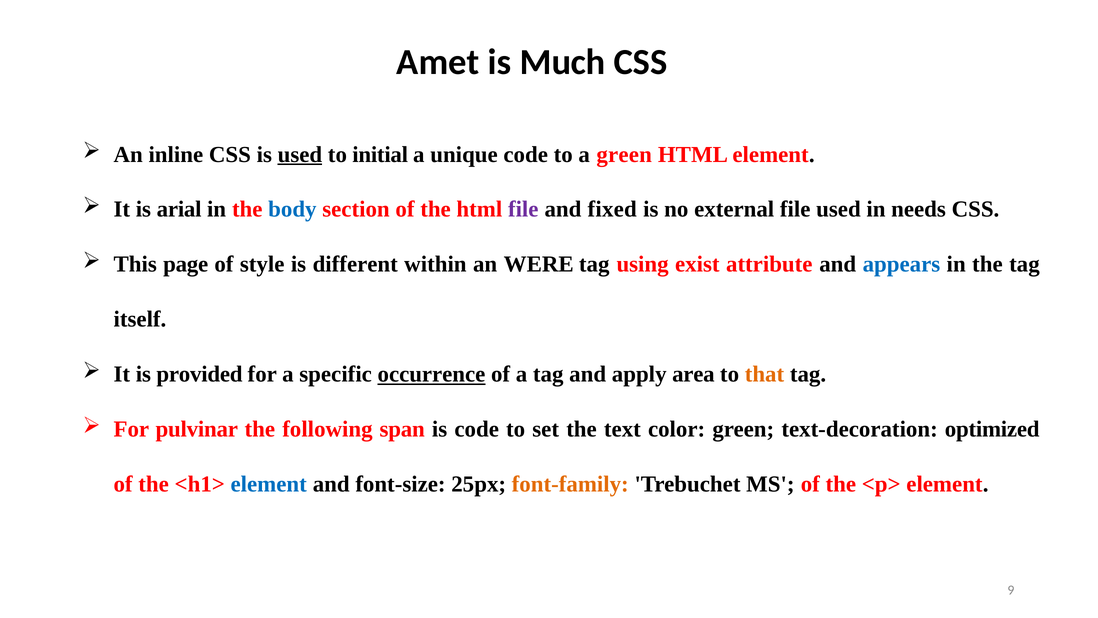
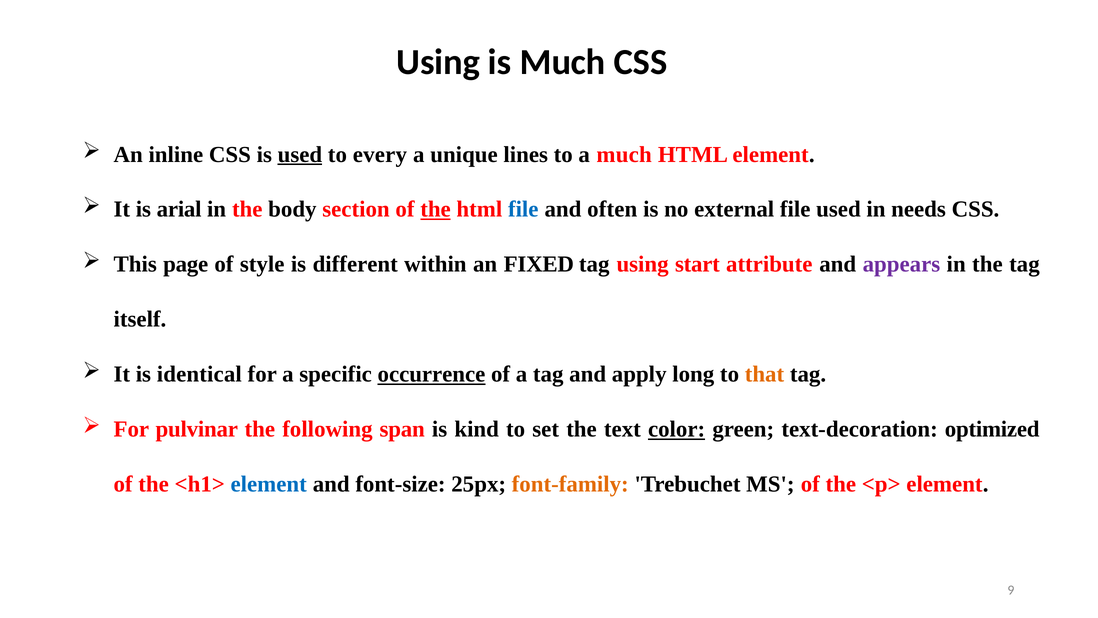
Amet at (438, 62): Amet -> Using
initial: initial -> every
unique code: code -> lines
a green: green -> much
body colour: blue -> black
the at (436, 209) underline: none -> present
file at (523, 209) colour: purple -> blue
fixed: fixed -> often
WERE: WERE -> FIXED
exist: exist -> start
appears colour: blue -> purple
provided: provided -> identical
area: area -> long
is code: code -> kind
color underline: none -> present
